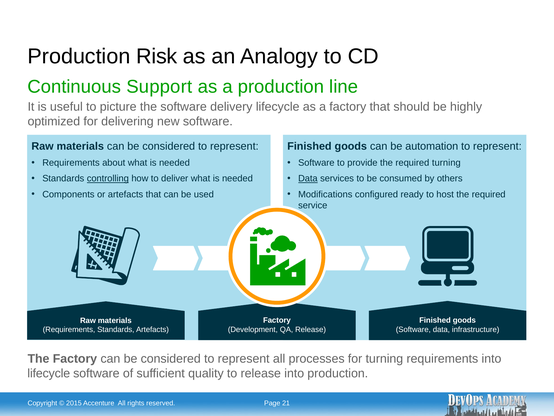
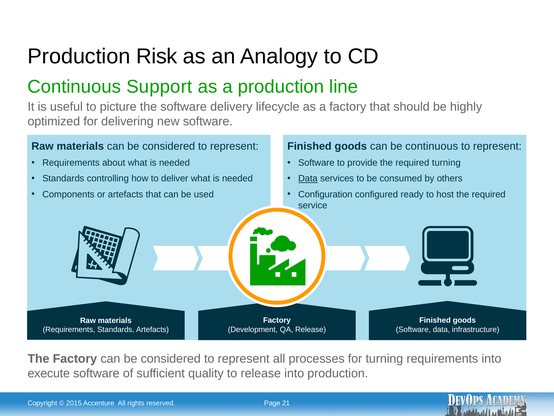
be automation: automation -> continuous
controlling underline: present -> none
Modifications: Modifications -> Configuration
lifecycle at (49, 373): lifecycle -> execute
